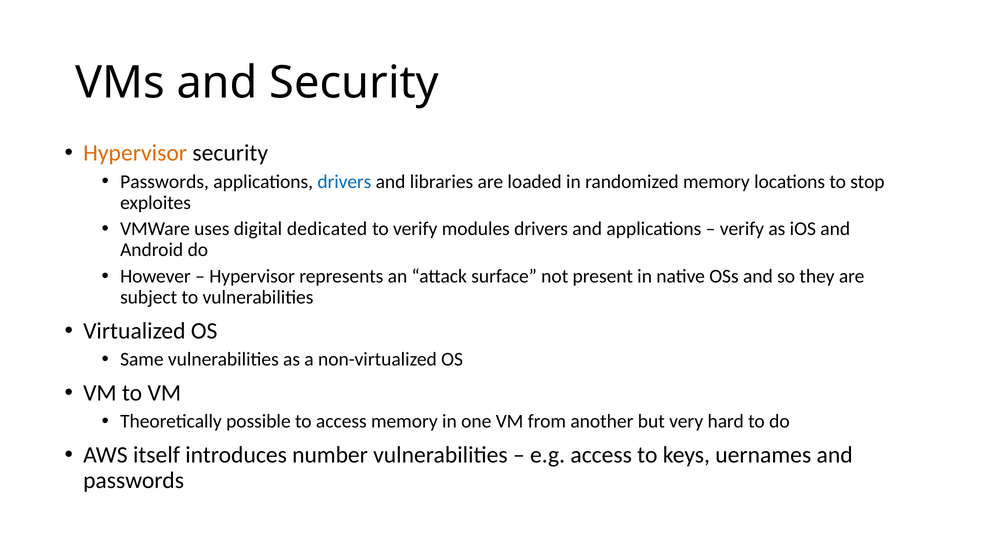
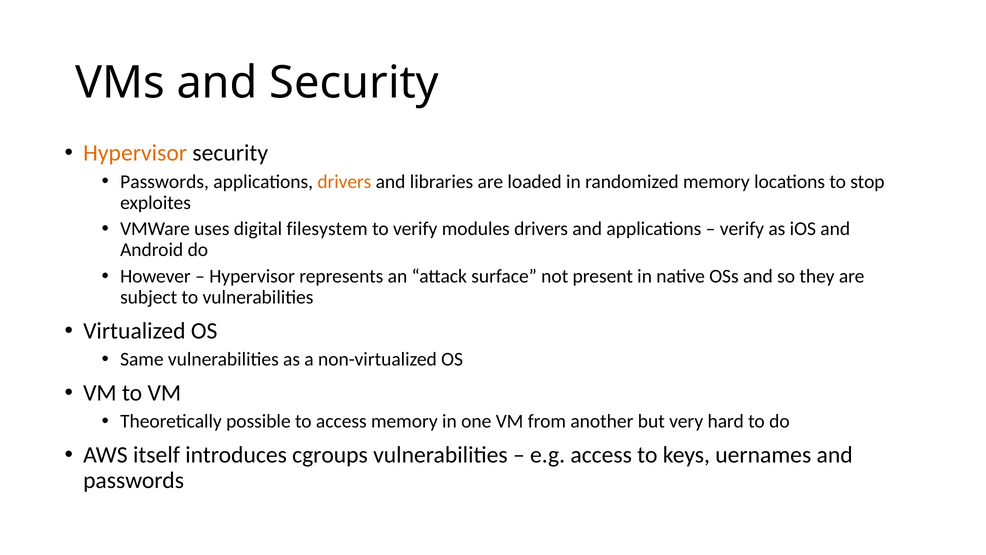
drivers at (344, 181) colour: blue -> orange
dedicated: dedicated -> filesystem
number: number -> cgroups
